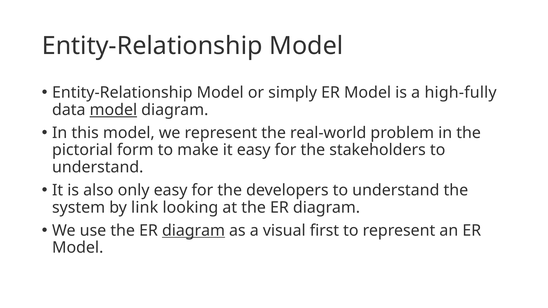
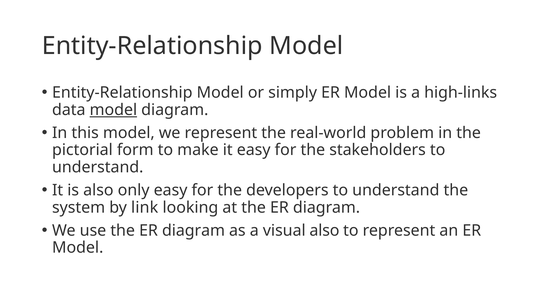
high-fully: high-fully -> high-links
diagram at (194, 231) underline: present -> none
visual first: first -> also
